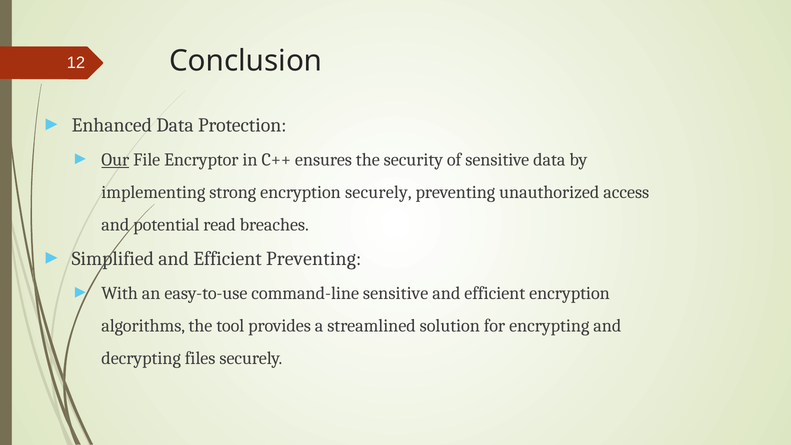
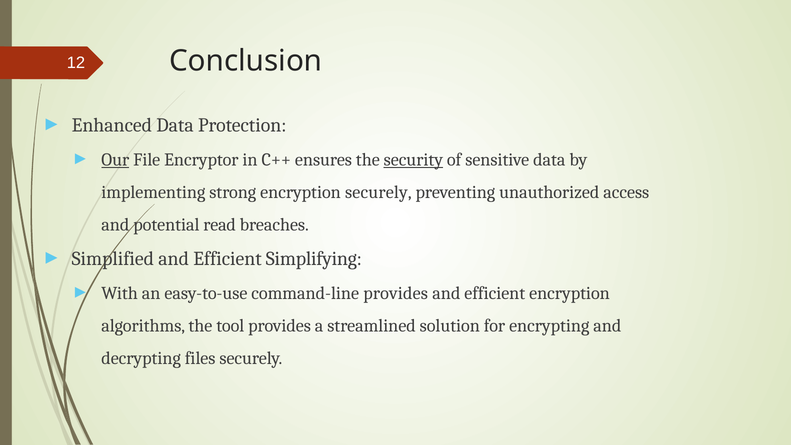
security underline: none -> present
Efficient Preventing: Preventing -> Simplifying
command-line sensitive: sensitive -> provides
